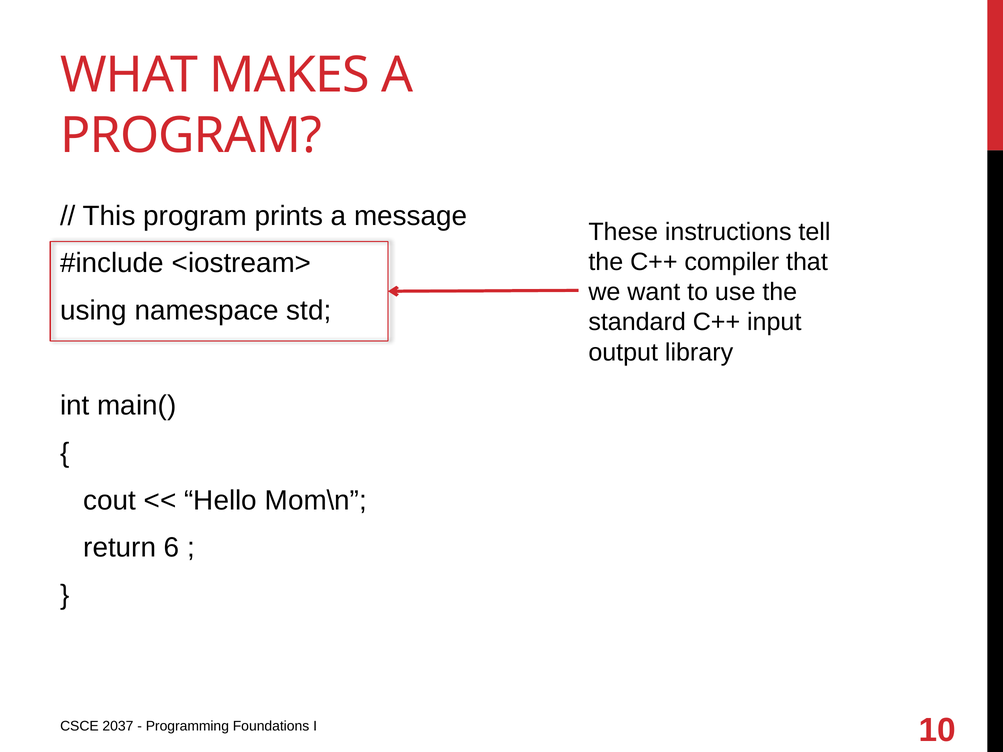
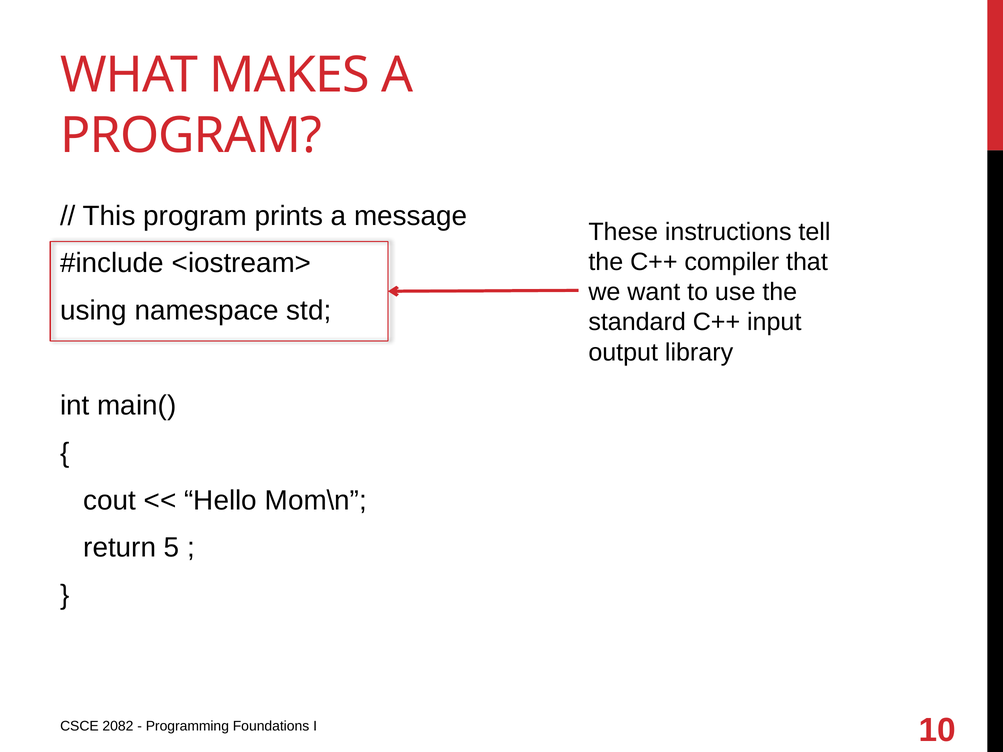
6: 6 -> 5
2037: 2037 -> 2082
